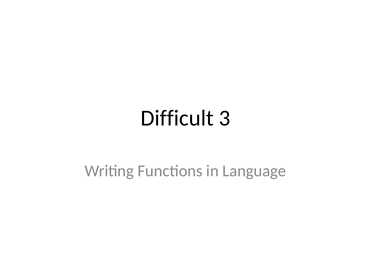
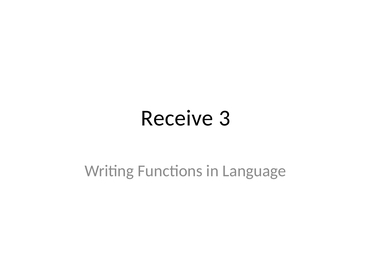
Difficult: Difficult -> Receive
